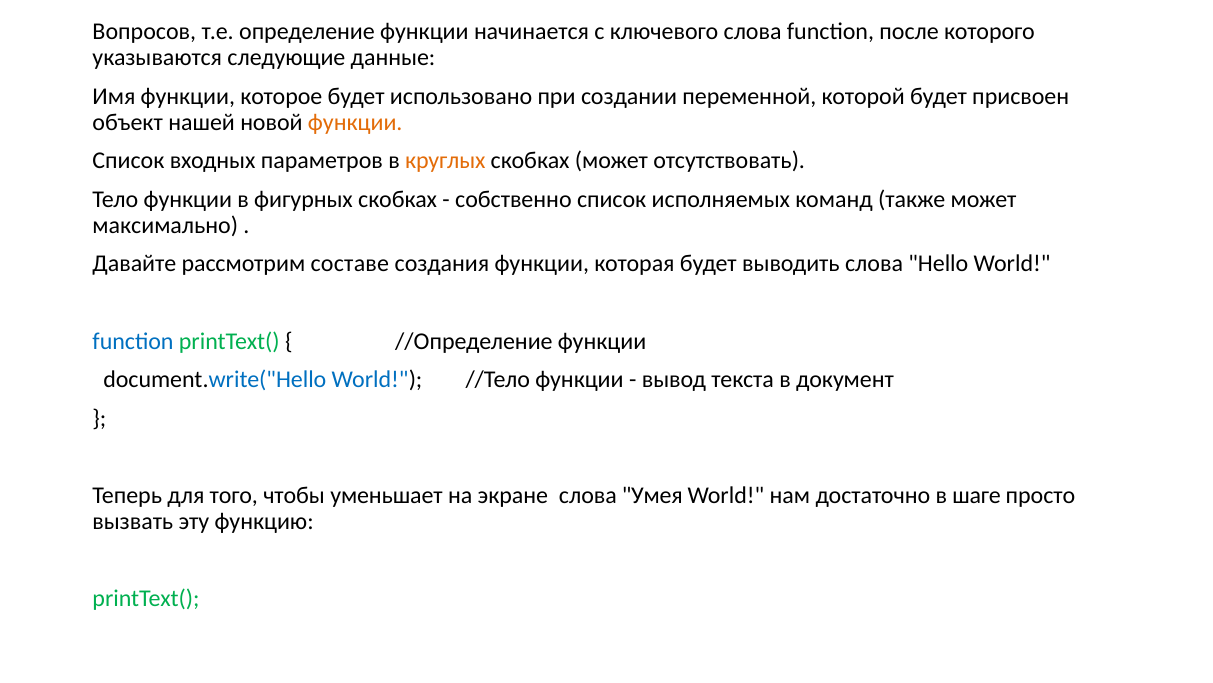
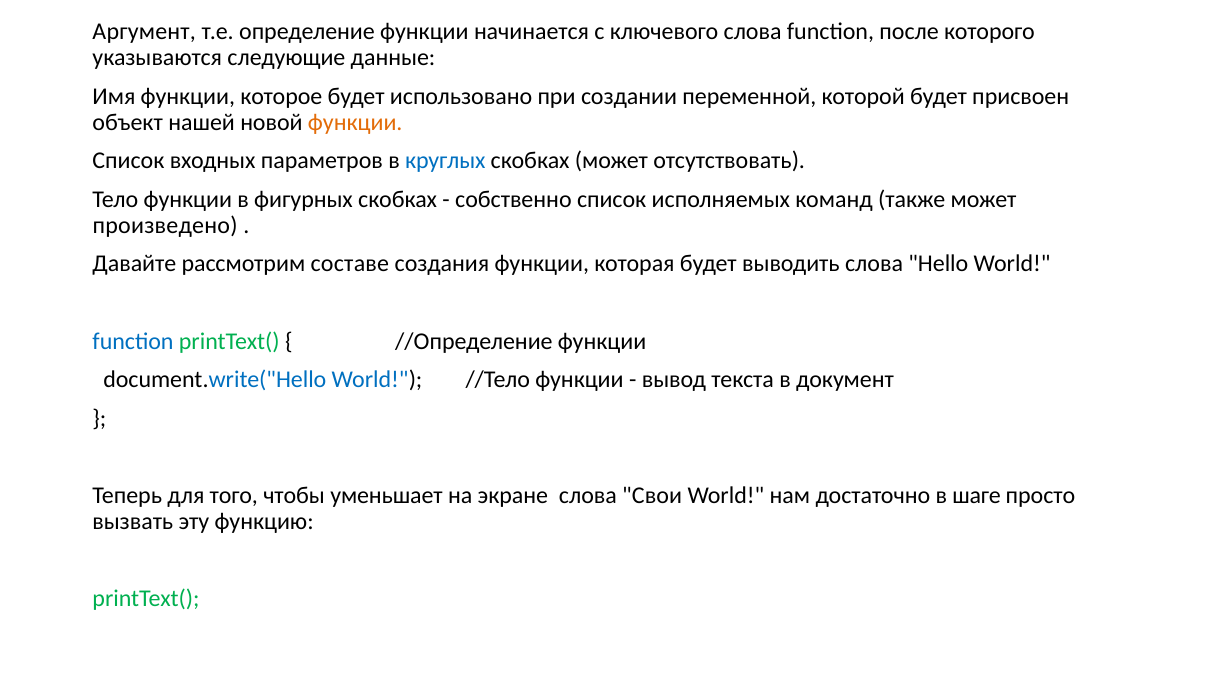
Вопросов: Вопросов -> Аргумент
круглых colour: orange -> blue
максимально: максимально -> произведено
Умея: Умея -> Свои
